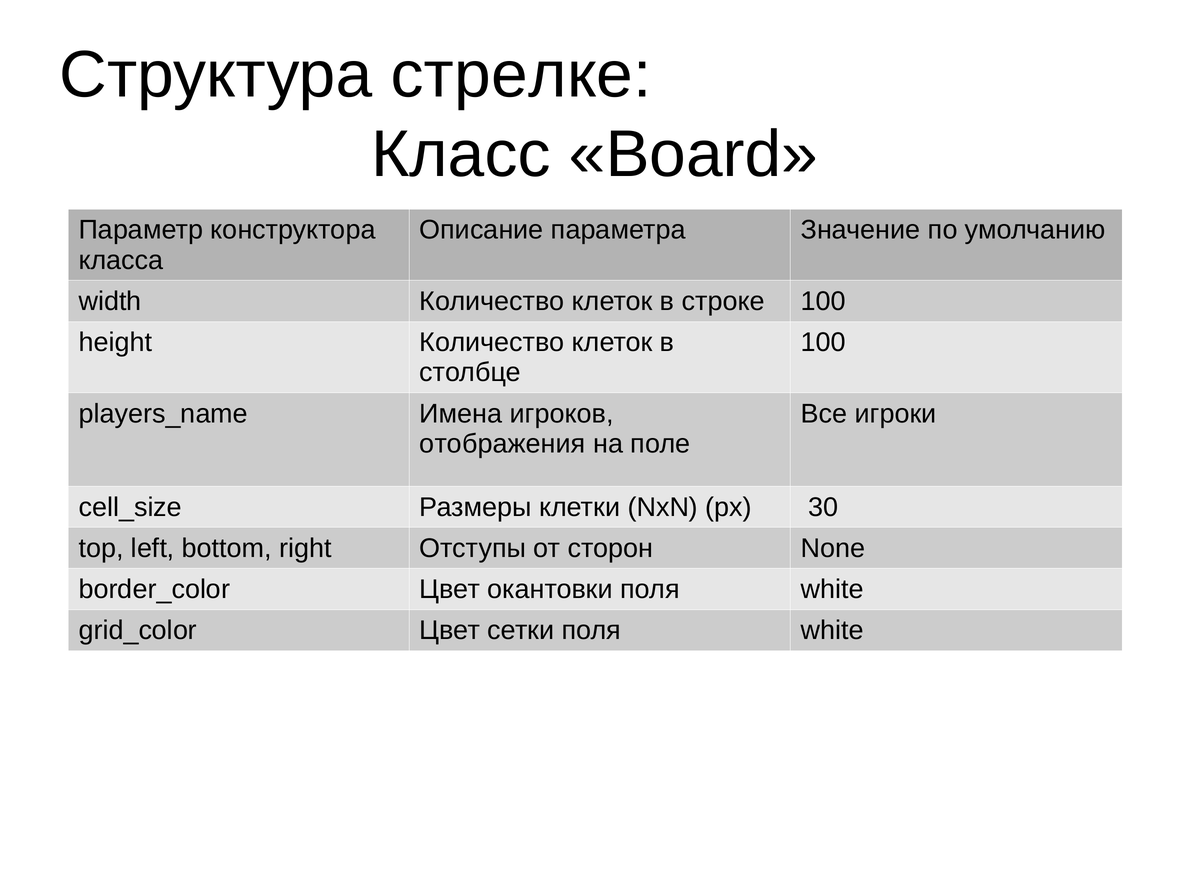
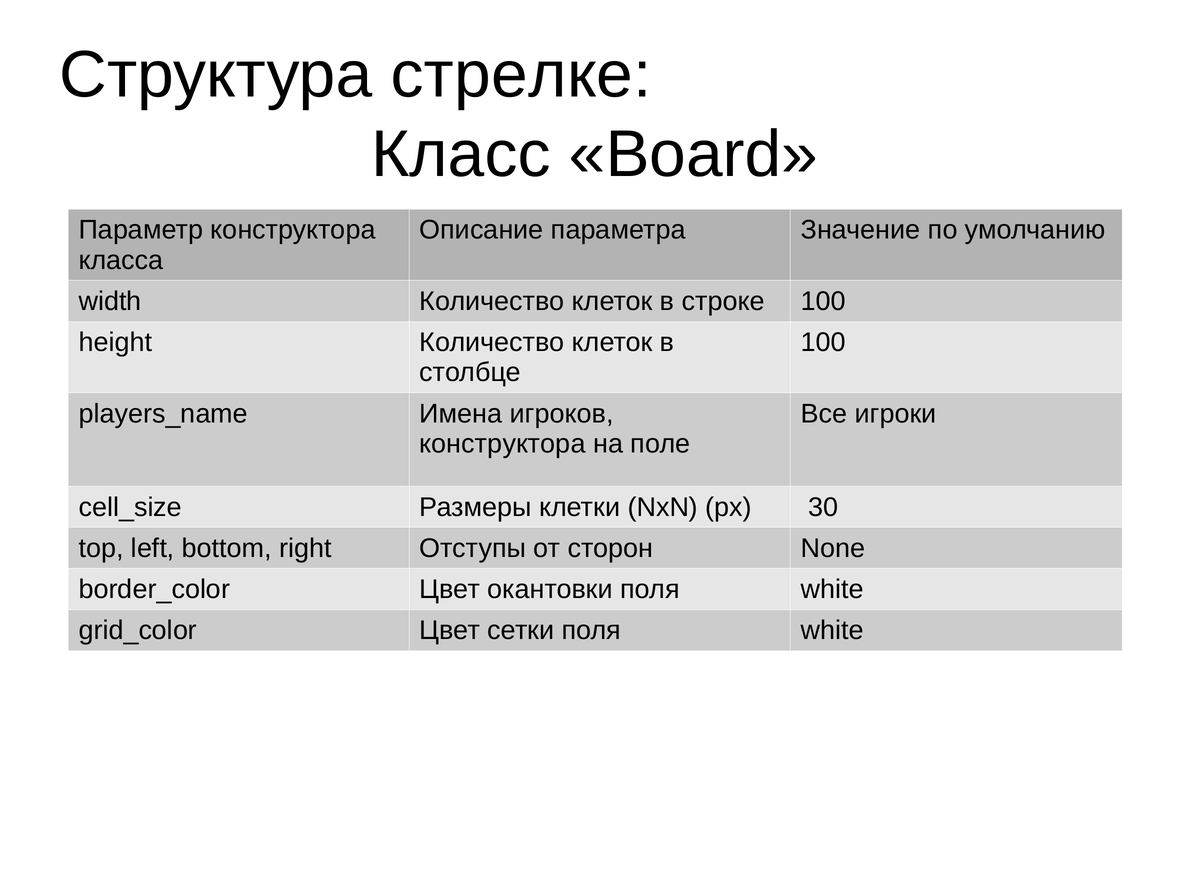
отображения at (503, 444): отображения -> конструктора
